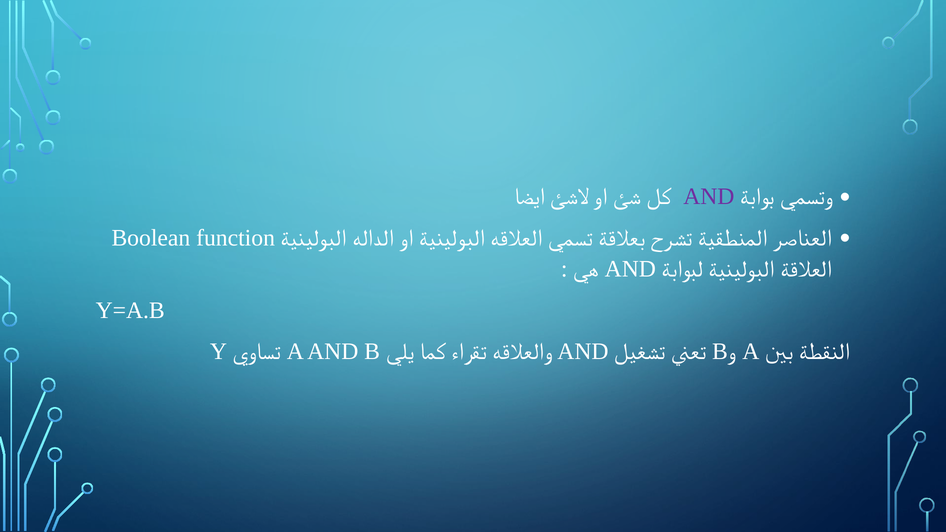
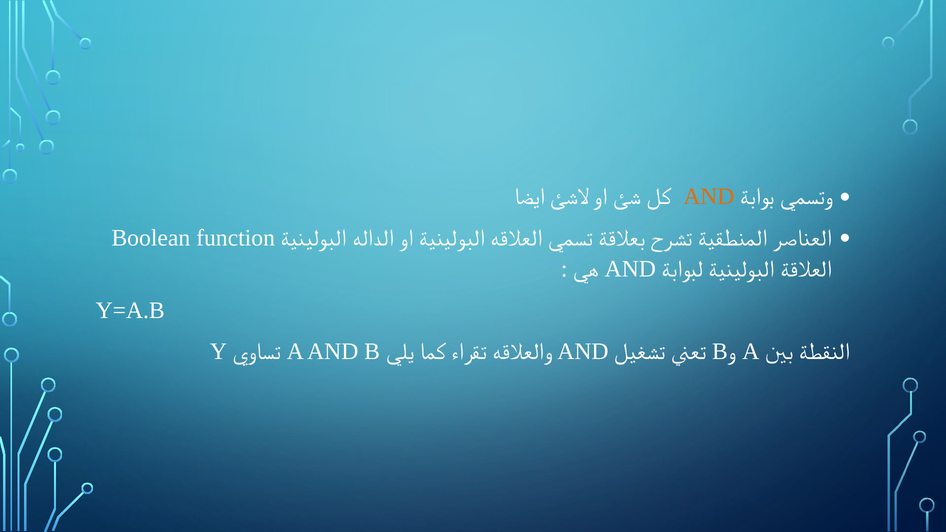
AND at (709, 197) colour: purple -> orange
